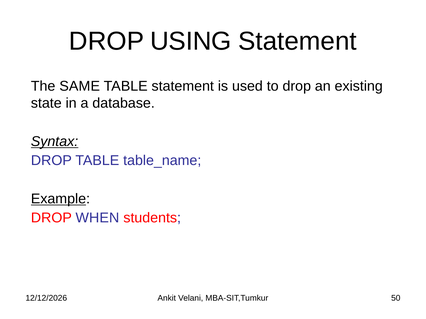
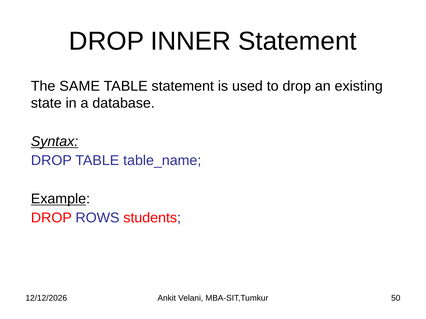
USING: USING -> INNER
WHEN: WHEN -> ROWS
